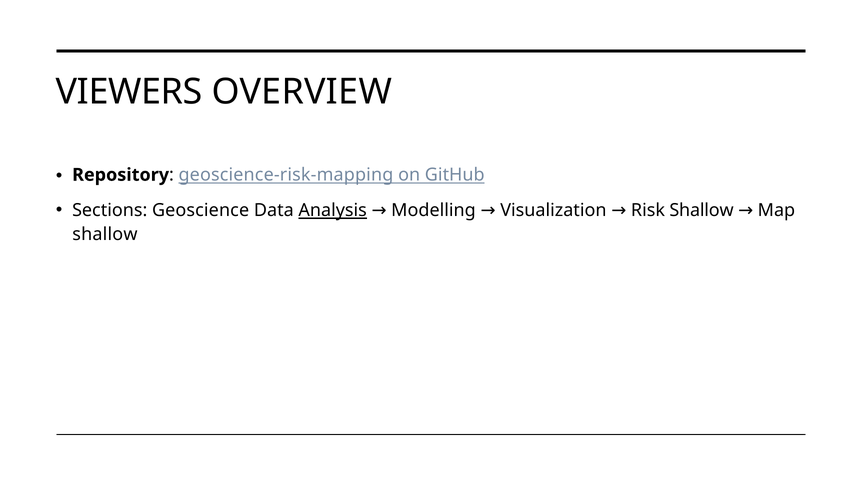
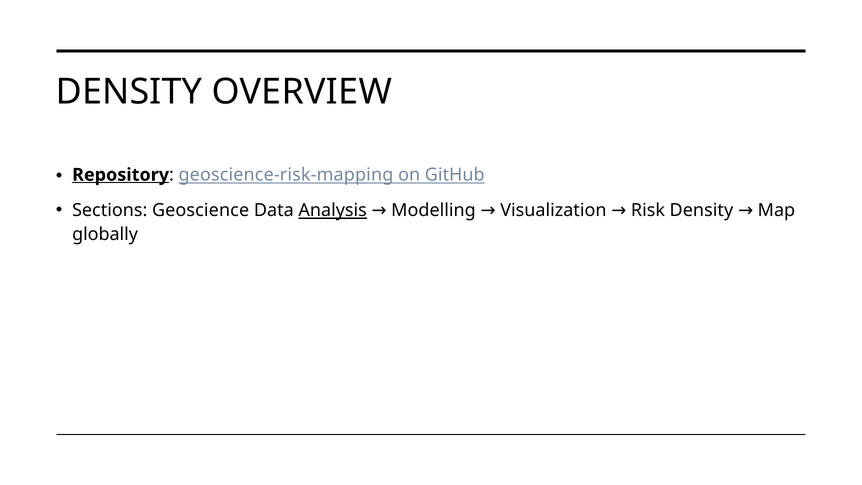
VIEWERS at (129, 92): VIEWERS -> DENSITY
Repository underline: none -> present
Risk Shallow: Shallow -> Density
shallow at (105, 234): shallow -> globally
